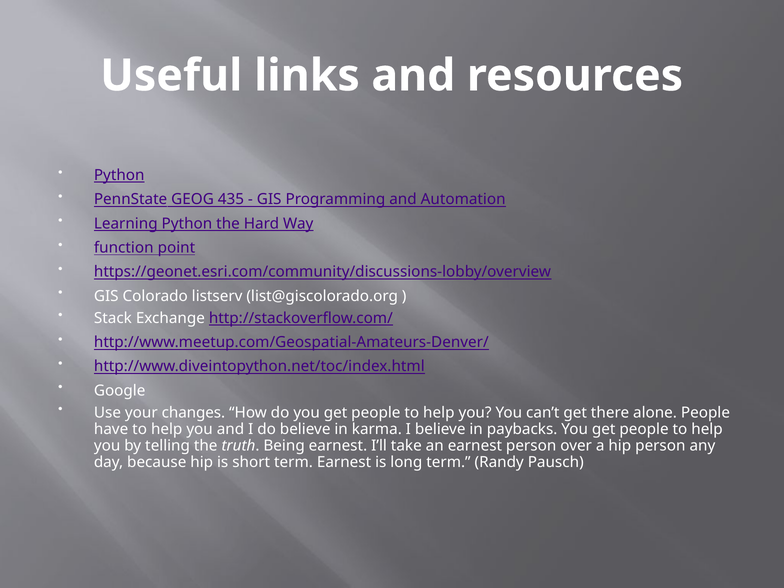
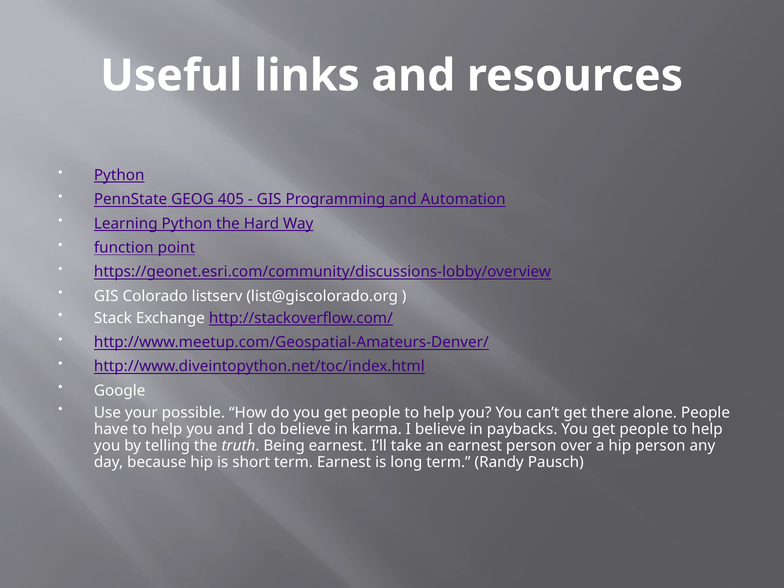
435: 435 -> 405
changes: changes -> possible
